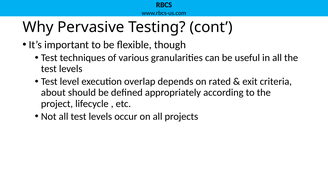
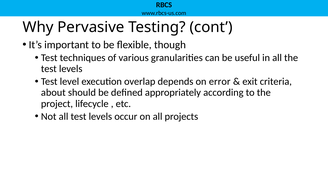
rated: rated -> error
